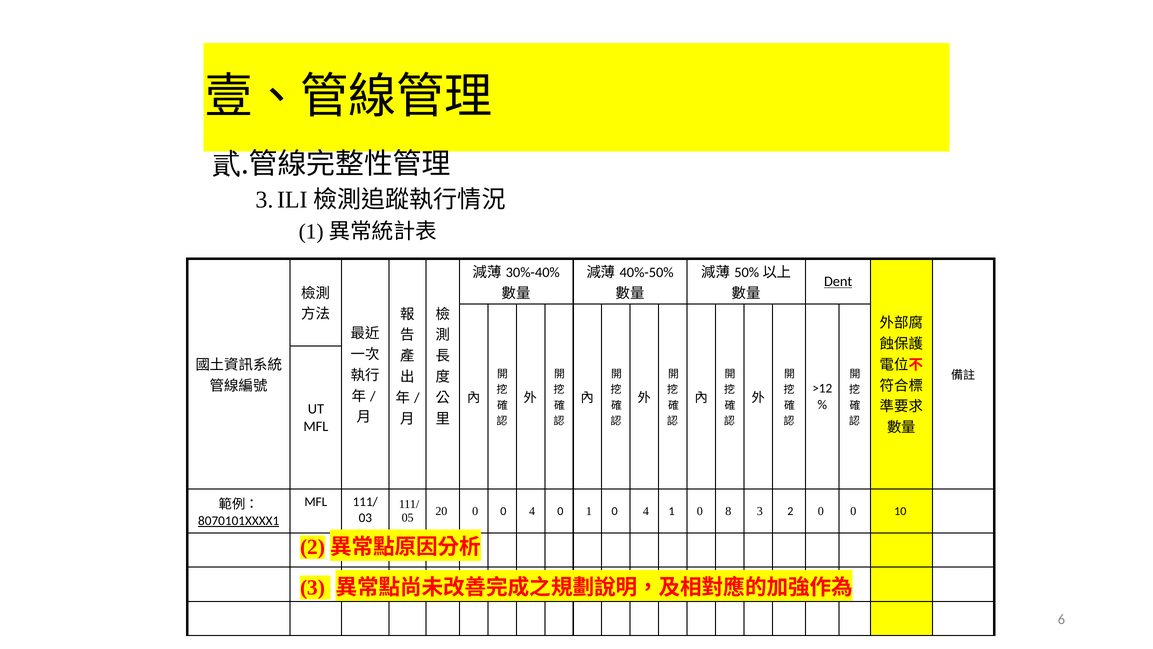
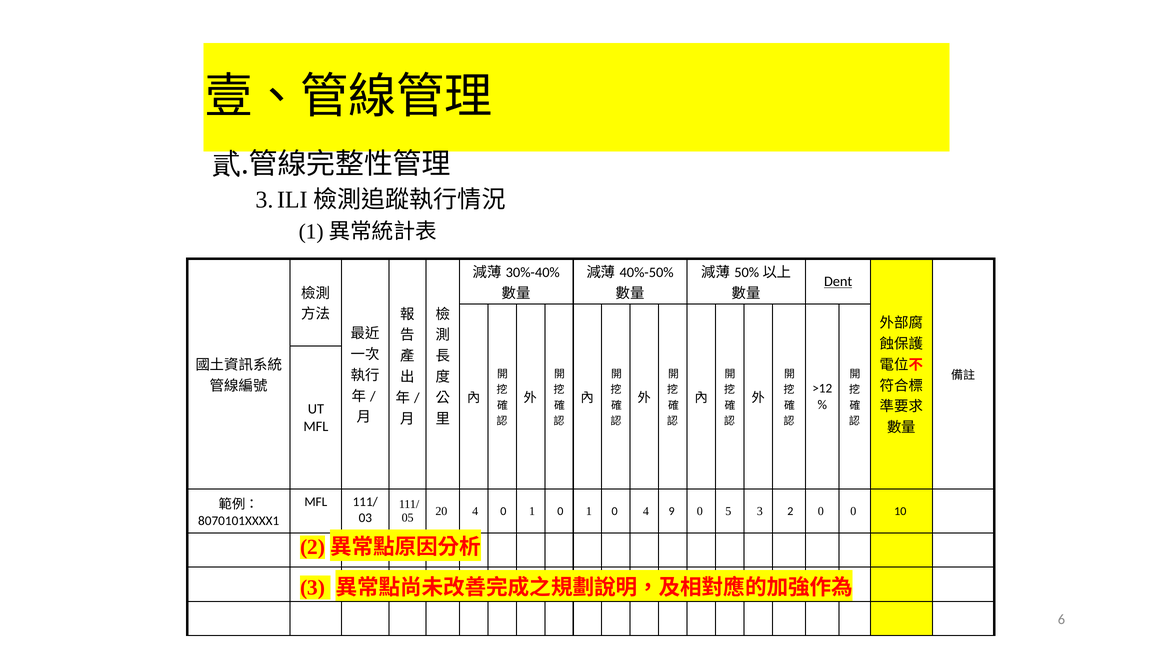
20 0: 0 -> 4
4 at (532, 511): 4 -> 1
4 1: 1 -> 9
8: 8 -> 5
8070101XXXX1 underline: present -> none
